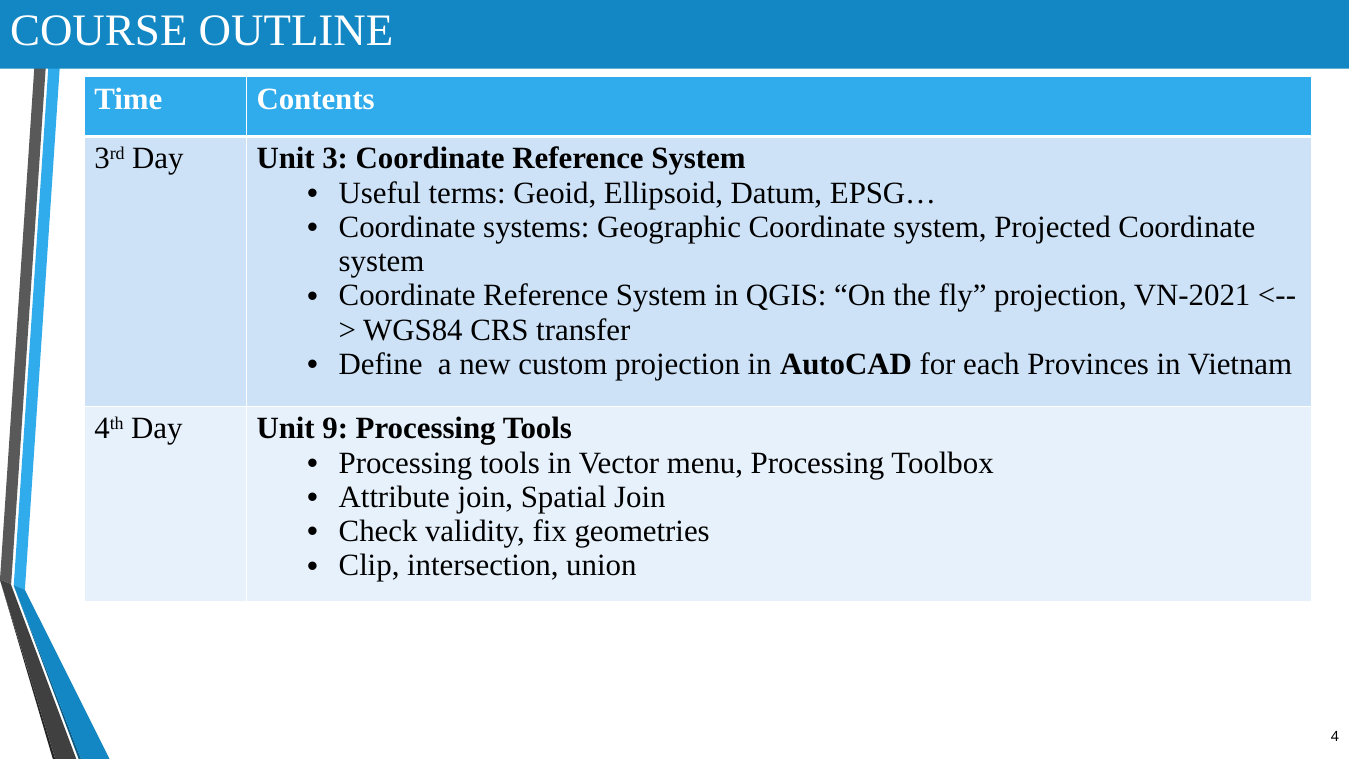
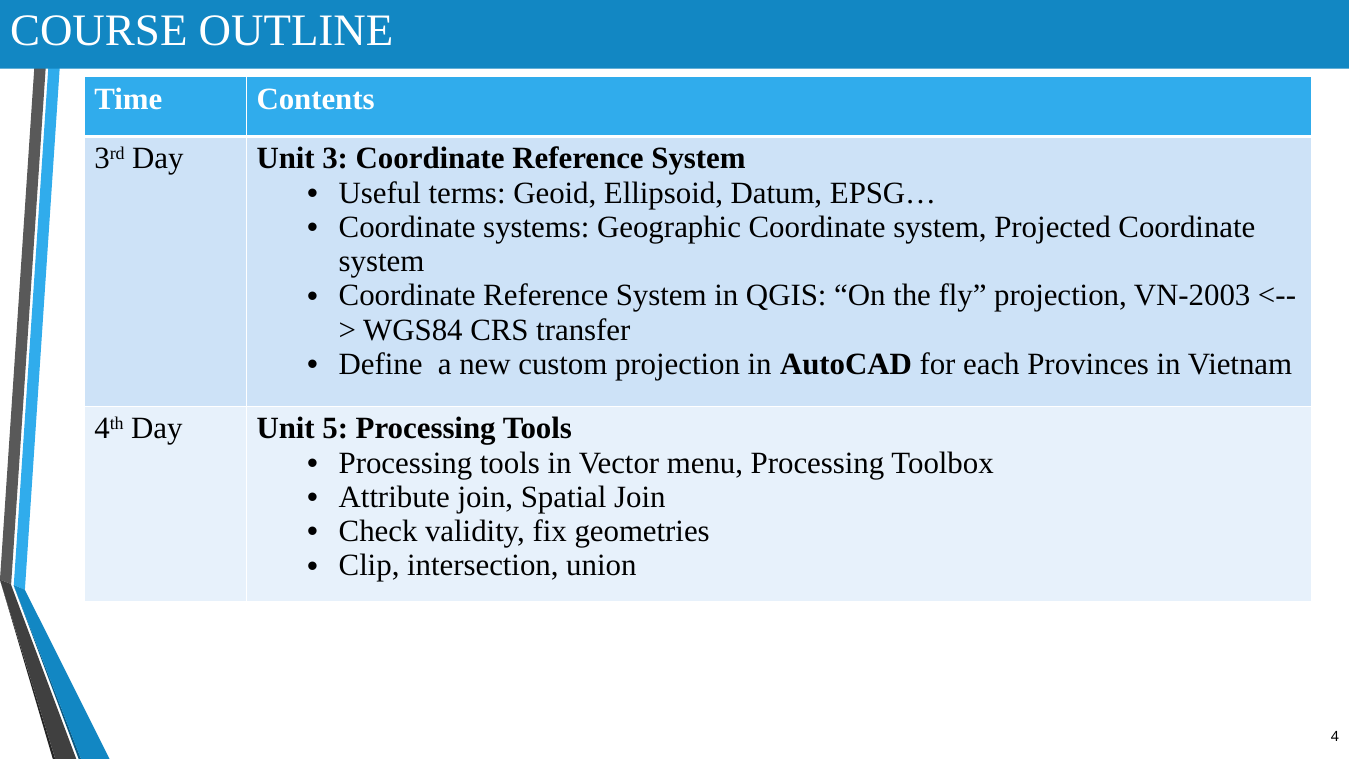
VN-2021: VN-2021 -> VN-2003
9: 9 -> 5
